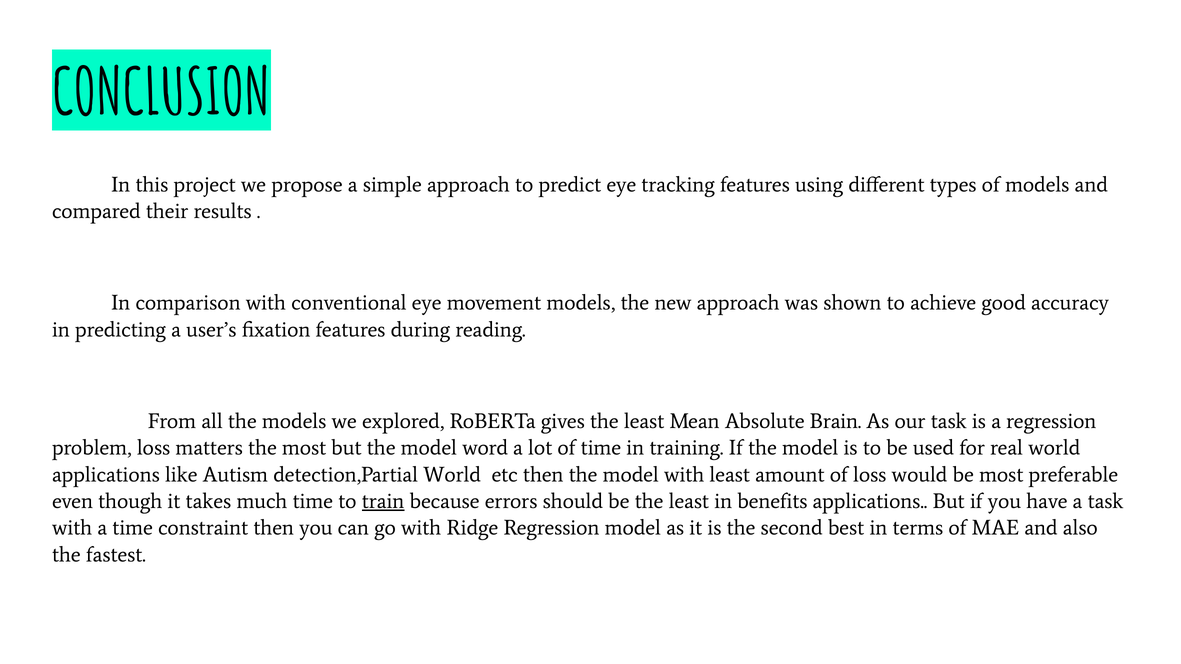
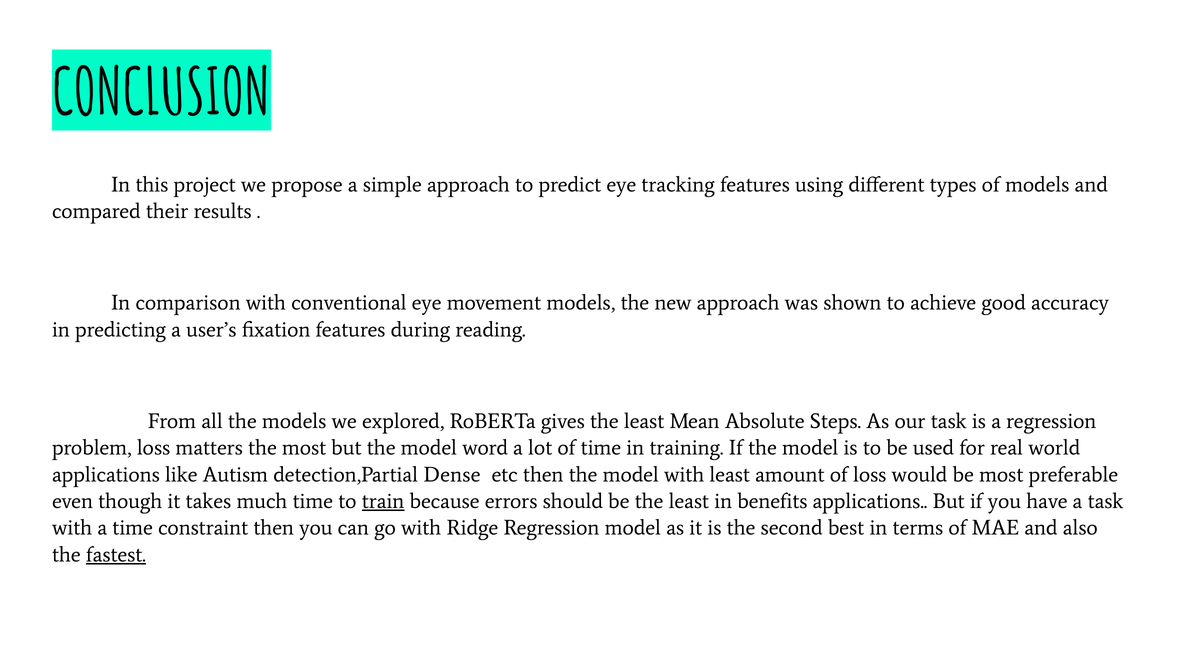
Brain: Brain -> Steps
detection,Partial World: World -> Dense
fastest underline: none -> present
